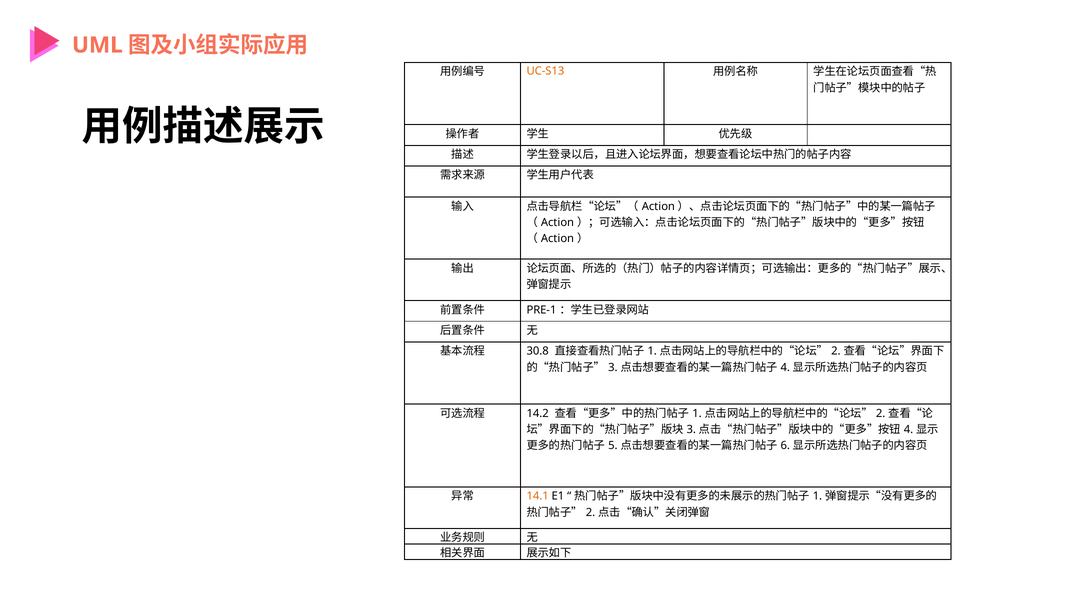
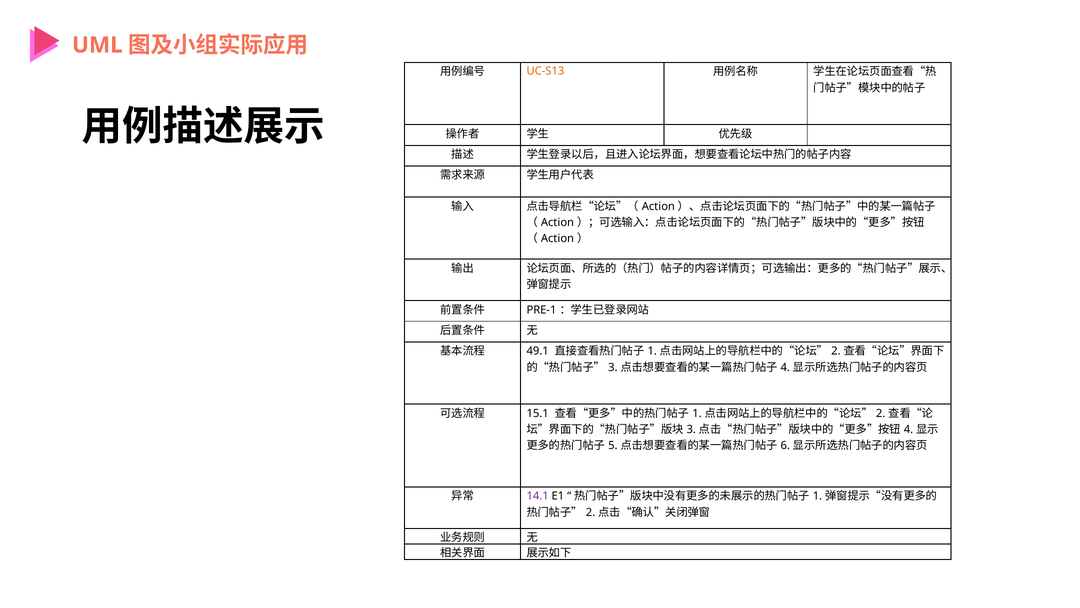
30.8: 30.8 -> 49.1
14.2: 14.2 -> 15.1
14.1 colour: orange -> purple
